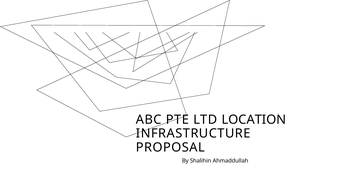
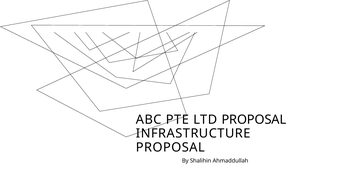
LTD LOCATION: LOCATION -> PROPOSAL
